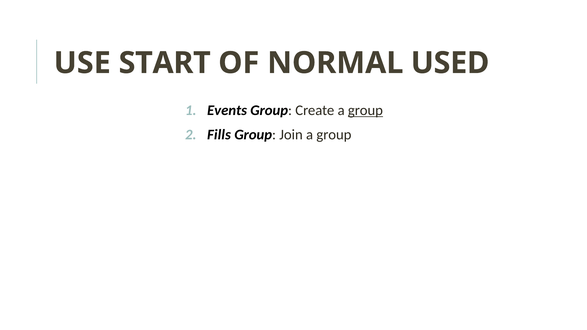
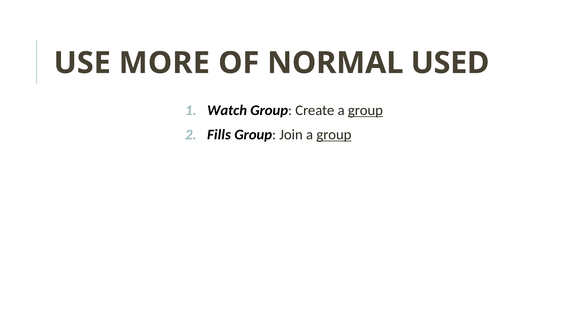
START: START -> MORE
Events: Events -> Watch
group at (334, 135) underline: none -> present
